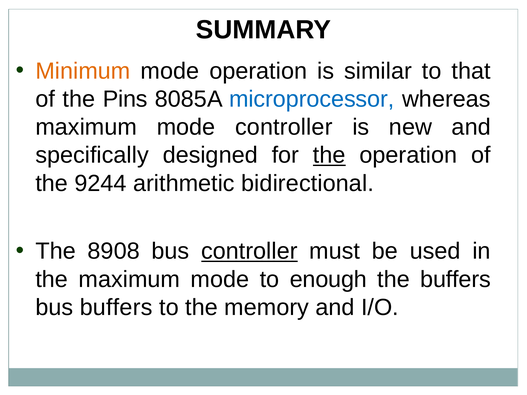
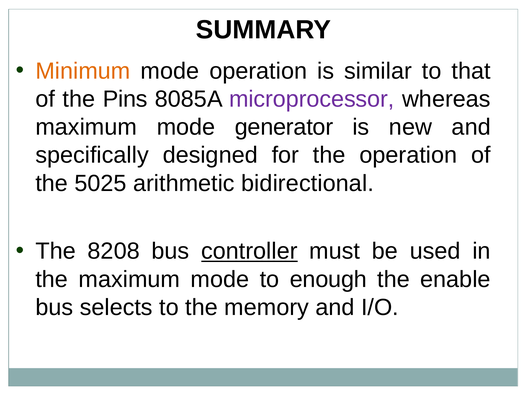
microprocessor colour: blue -> purple
mode controller: controller -> generator
the at (329, 155) underline: present -> none
9244: 9244 -> 5025
8908: 8908 -> 8208
the buffers: buffers -> enable
bus buffers: buffers -> selects
